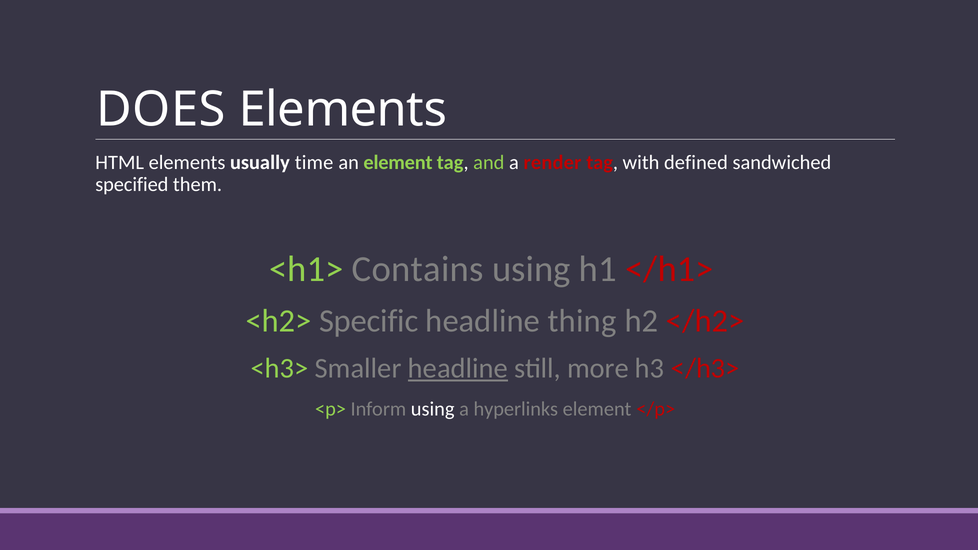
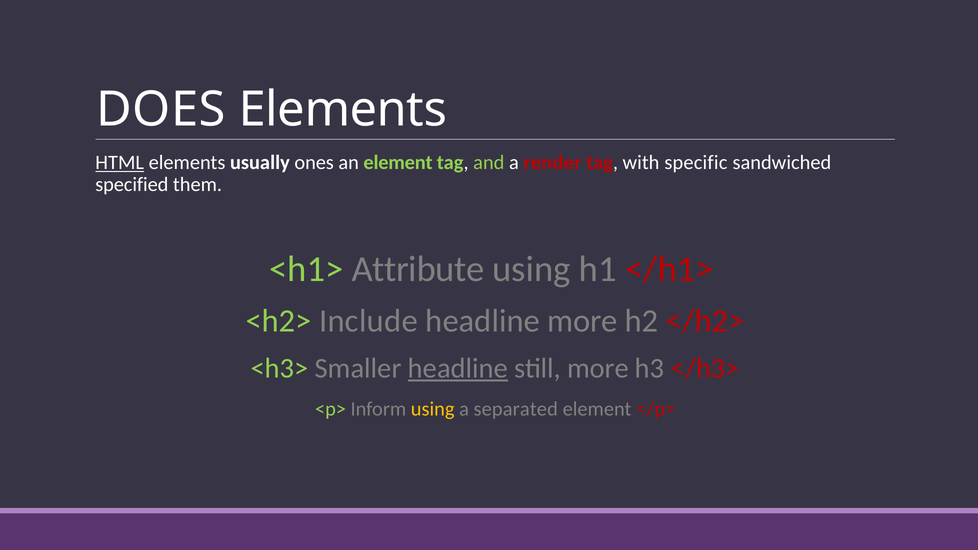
HTML underline: none -> present
time: time -> ones
defined: defined -> specific
Contains: Contains -> Attribute
Specific: Specific -> Include
headline thing: thing -> more
using at (433, 409) colour: white -> yellow
hyperlinks: hyperlinks -> separated
